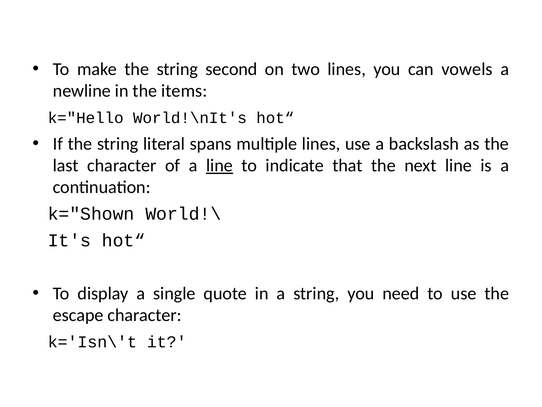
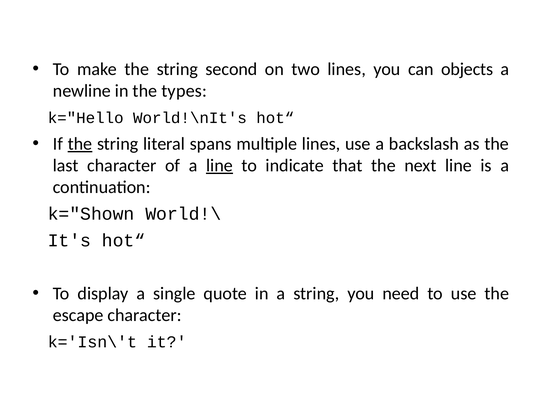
vowels: vowels -> objects
items: items -> types
the at (80, 144) underline: none -> present
